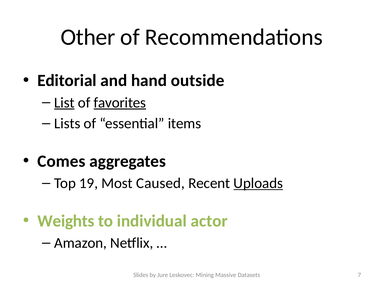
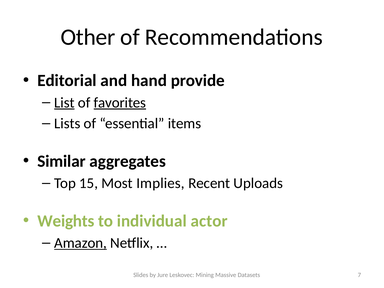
outside: outside -> provide
Comes: Comes -> Similar
19: 19 -> 15
Caused: Caused -> Implies
Uploads underline: present -> none
Amazon underline: none -> present
